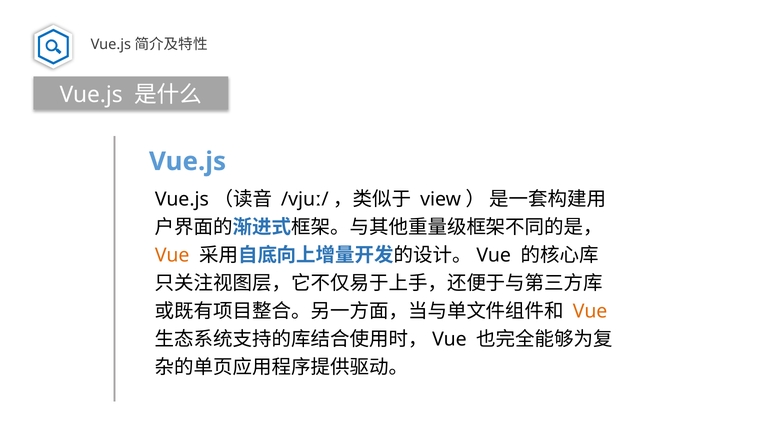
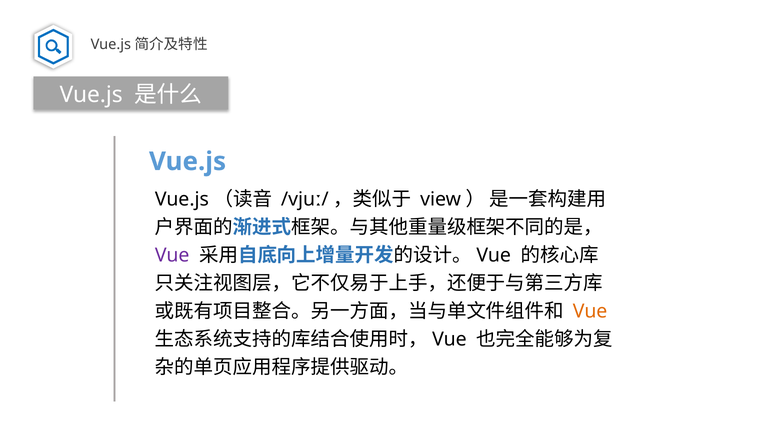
Vue at (172, 255) colour: orange -> purple
